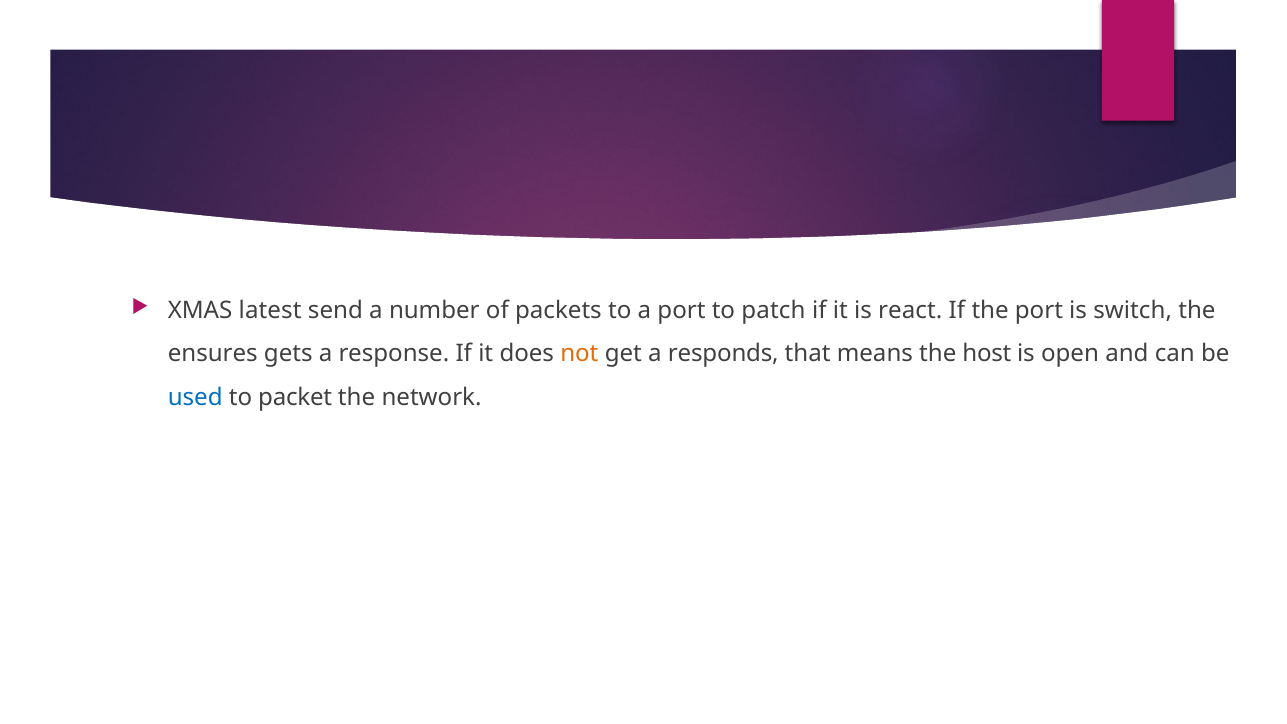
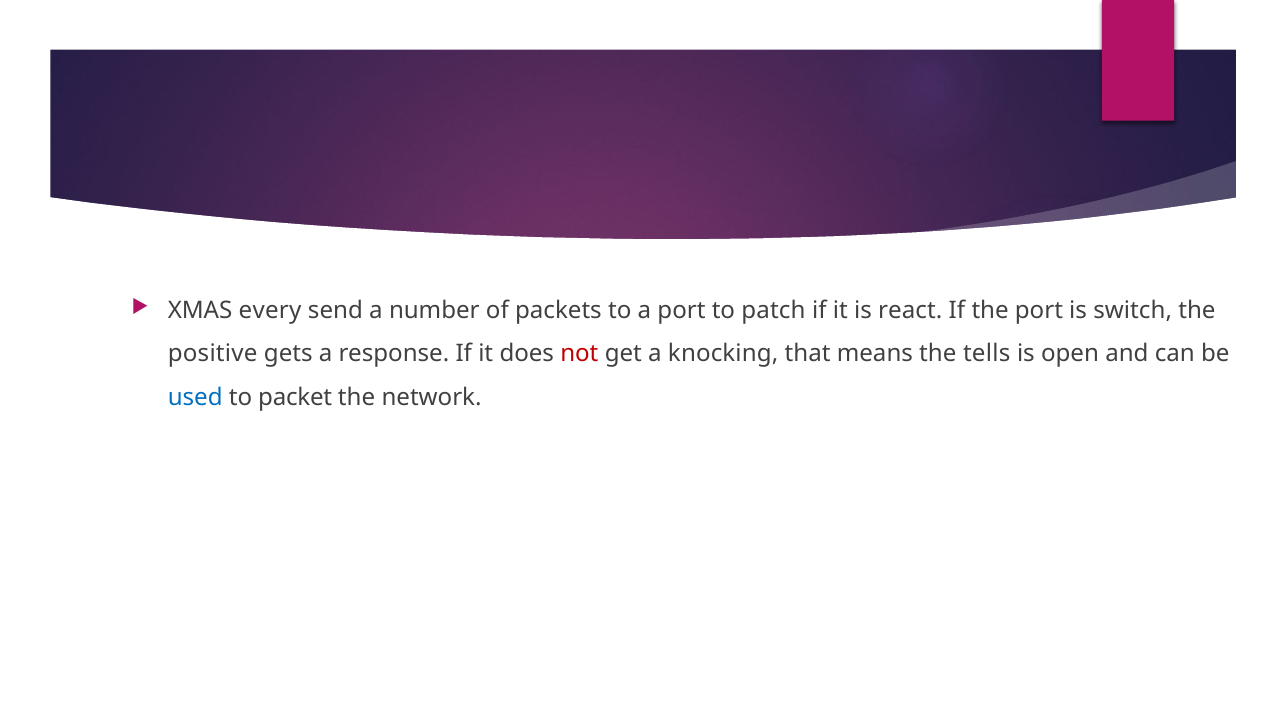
latest: latest -> every
ensures: ensures -> positive
not colour: orange -> red
responds: responds -> knocking
host: host -> tells
